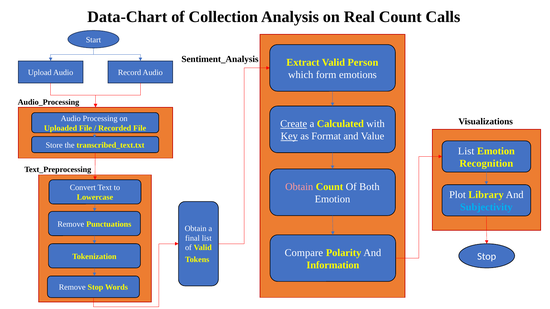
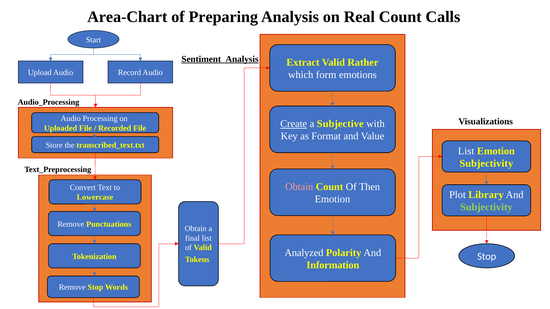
Data-Chart: Data-Chart -> Area-Chart
Collection: Collection -> Preparing
Sentiment_Analysis underline: none -> present
Person: Person -> Rather
Calculated: Calculated -> Subjective
Key underline: present -> none
Recognition at (486, 164): Recognition -> Subjectivity
Both: Both -> Then
Subjectivity at (486, 207) colour: light blue -> light green
Compare: Compare -> Analyzed
